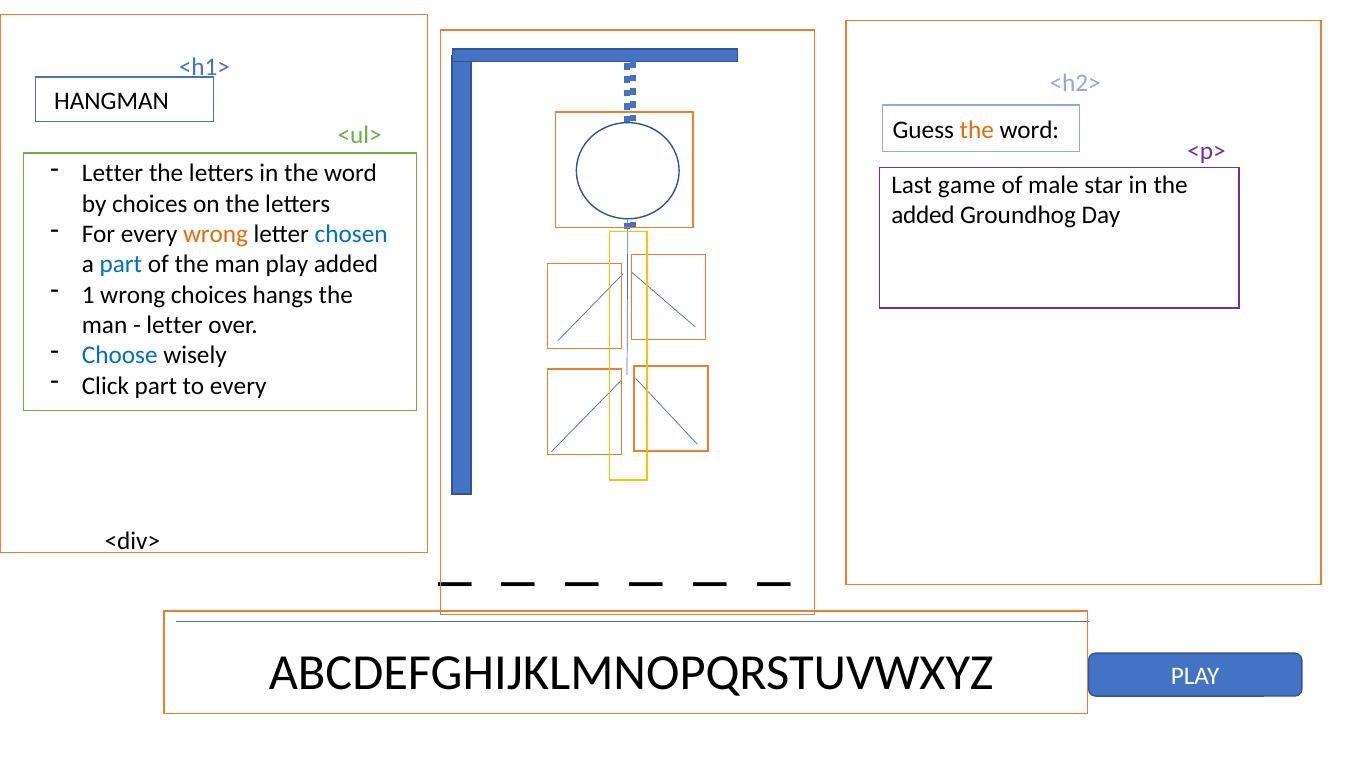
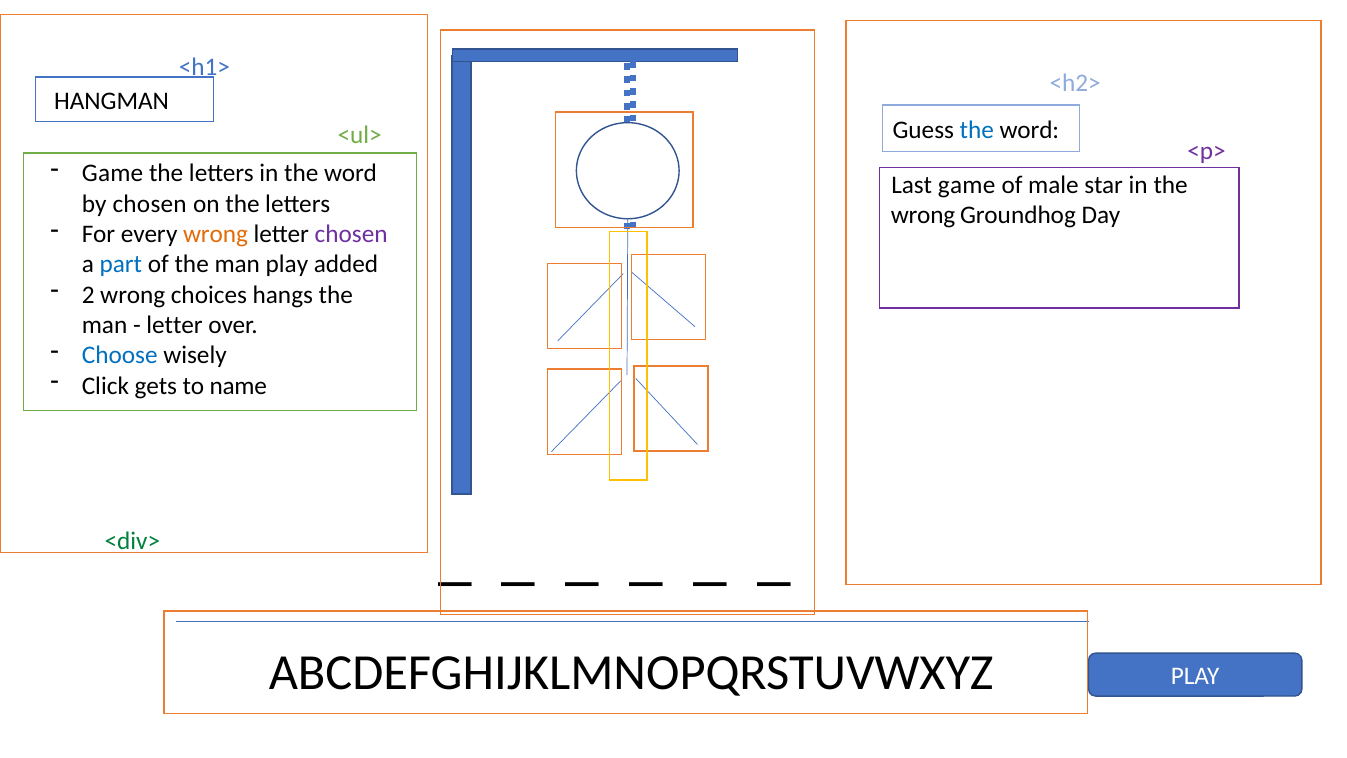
the at (977, 130) colour: orange -> blue
Letter at (113, 173): Letter -> Game
by choices: choices -> chosen
added at (923, 215): added -> wrong
chosen at (351, 234) colour: blue -> purple
1: 1 -> 2
Click part: part -> gets
to every: every -> name
<div> colour: black -> green
